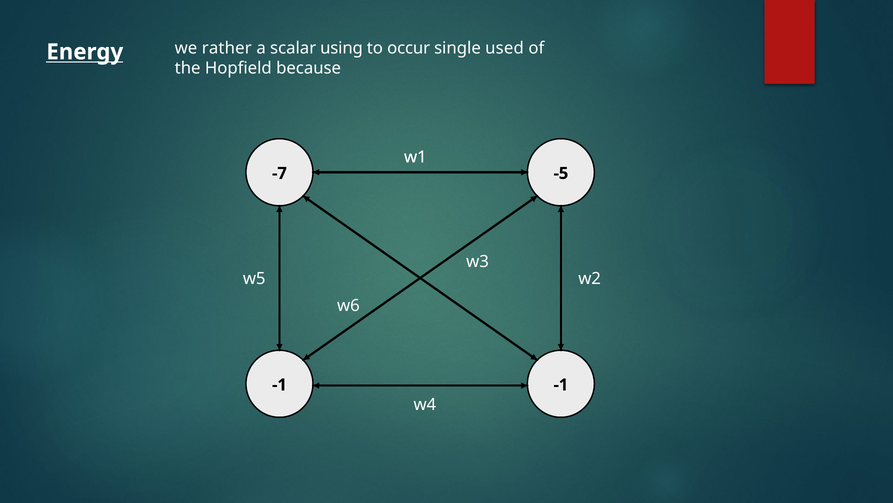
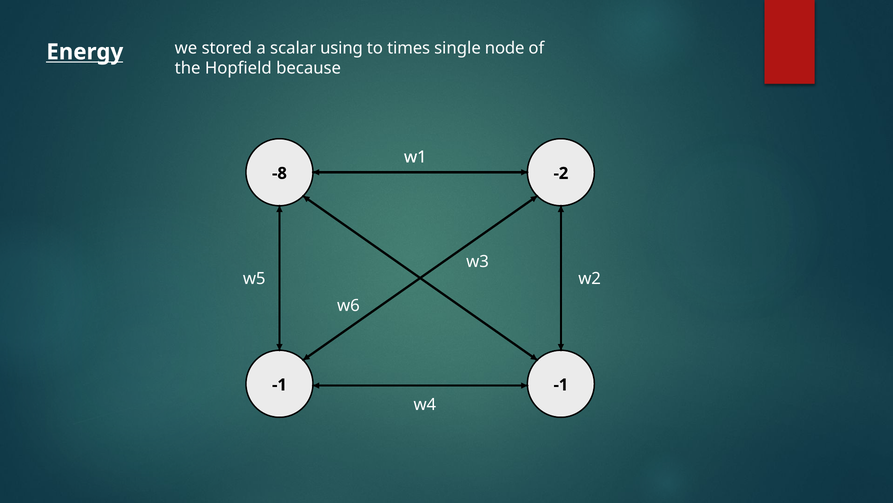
rather: rather -> stored
occur: occur -> times
used: used -> node
-7: -7 -> -8
-5: -5 -> -2
